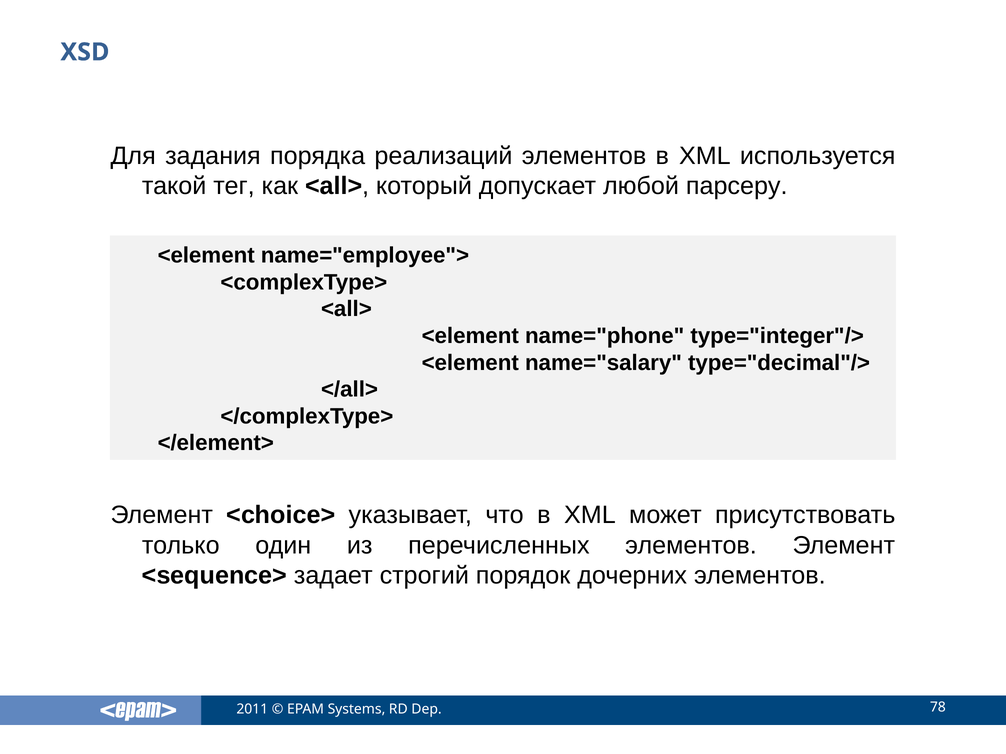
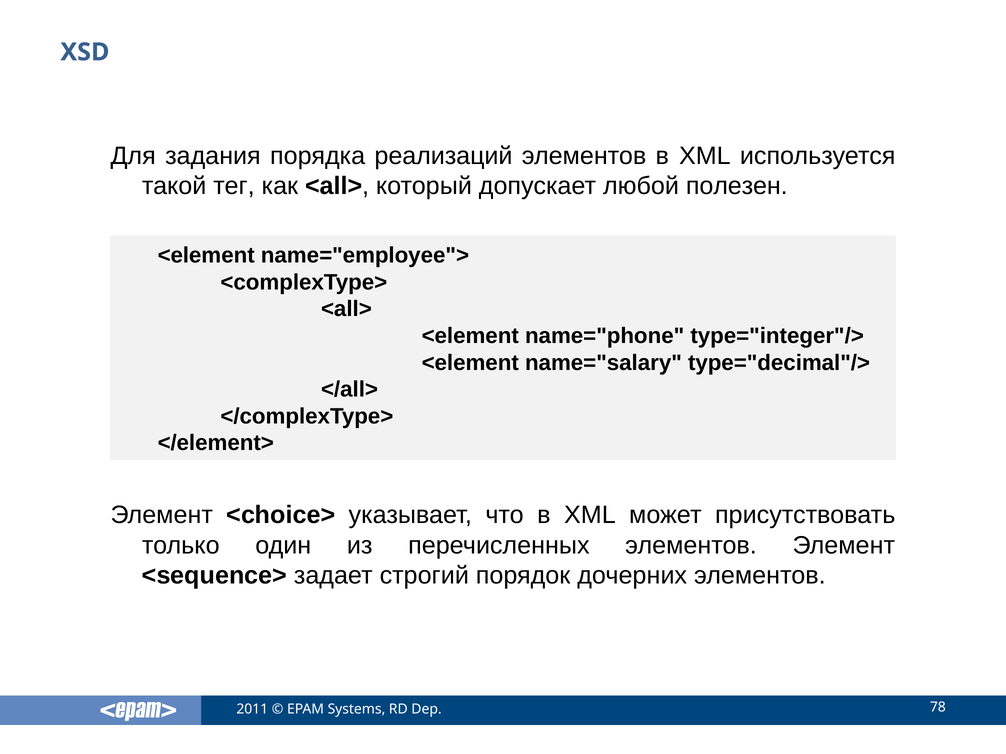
парсеру: парсеру -> полезен
